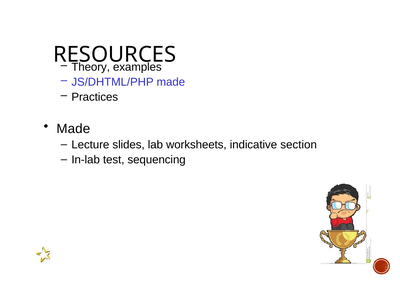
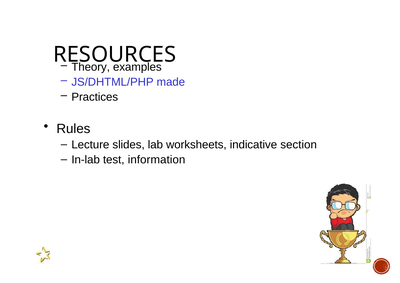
Made at (73, 129): Made -> Rules
sequencing: sequencing -> information
